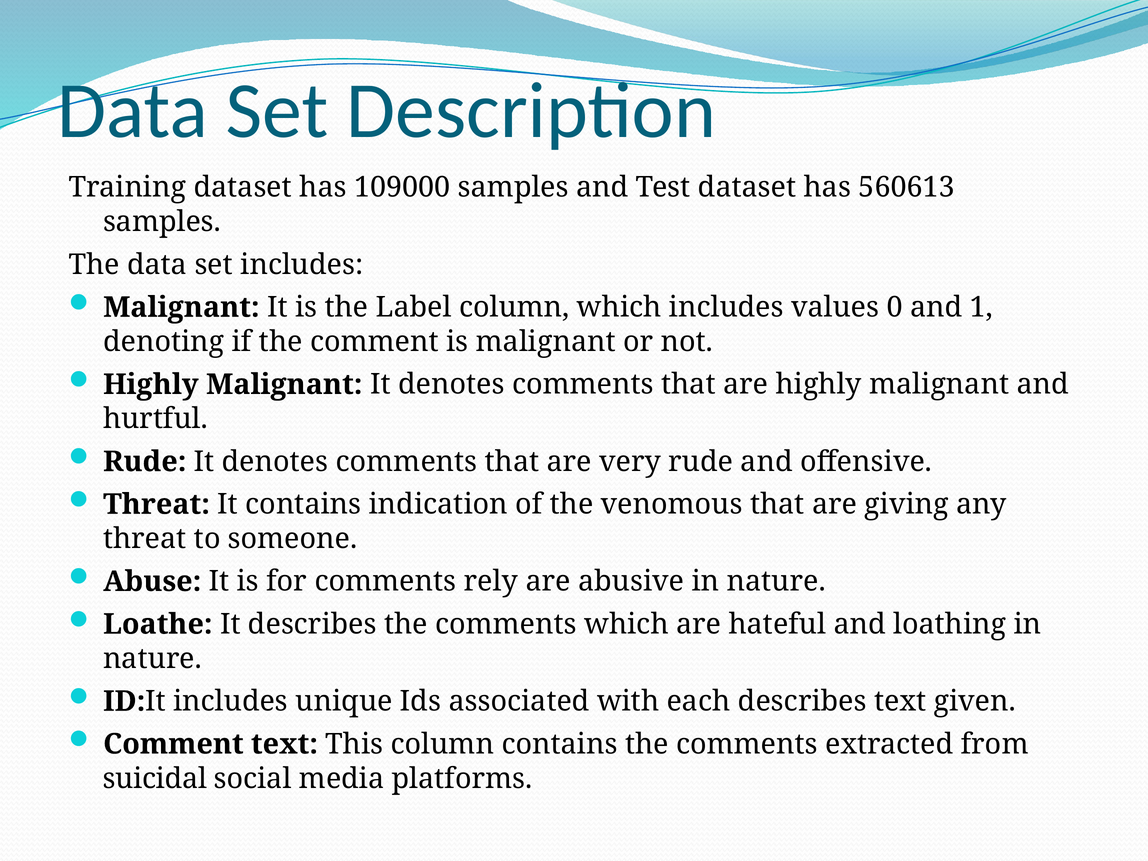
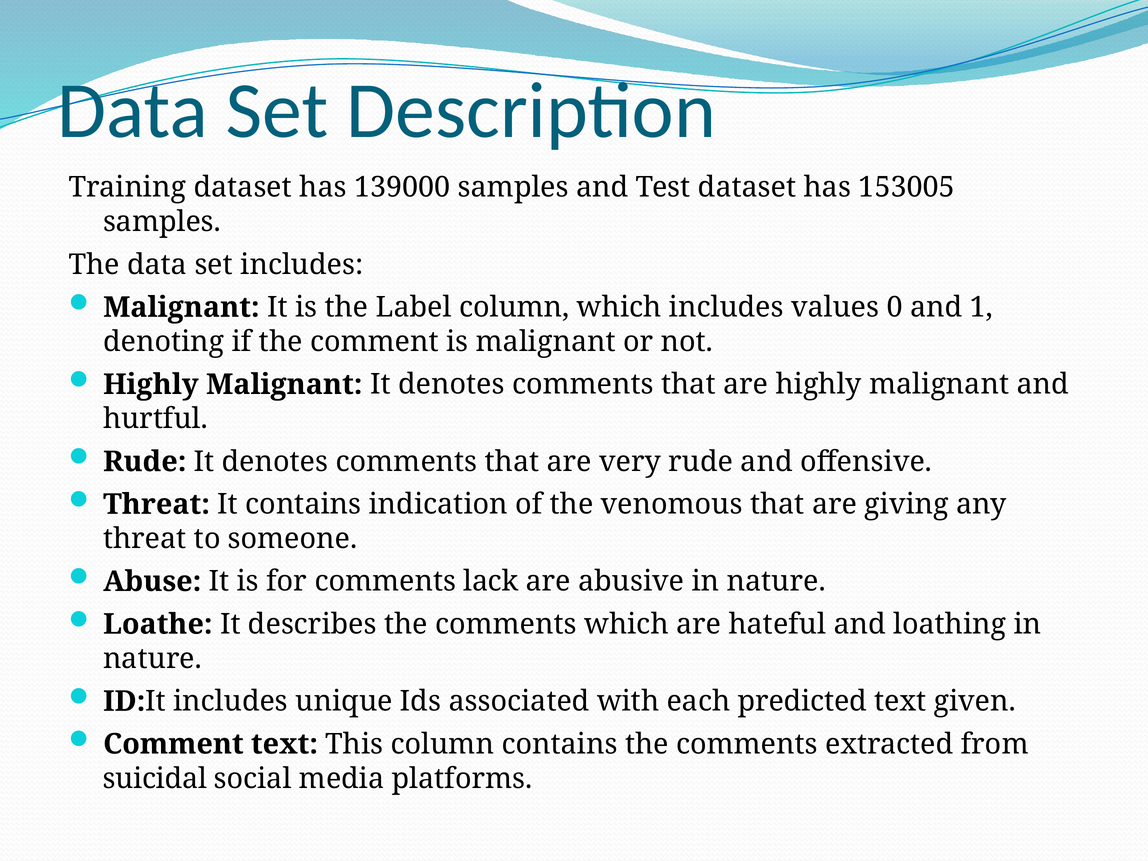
109000: 109000 -> 139000
560613: 560613 -> 153005
rely: rely -> lack
each describes: describes -> predicted
